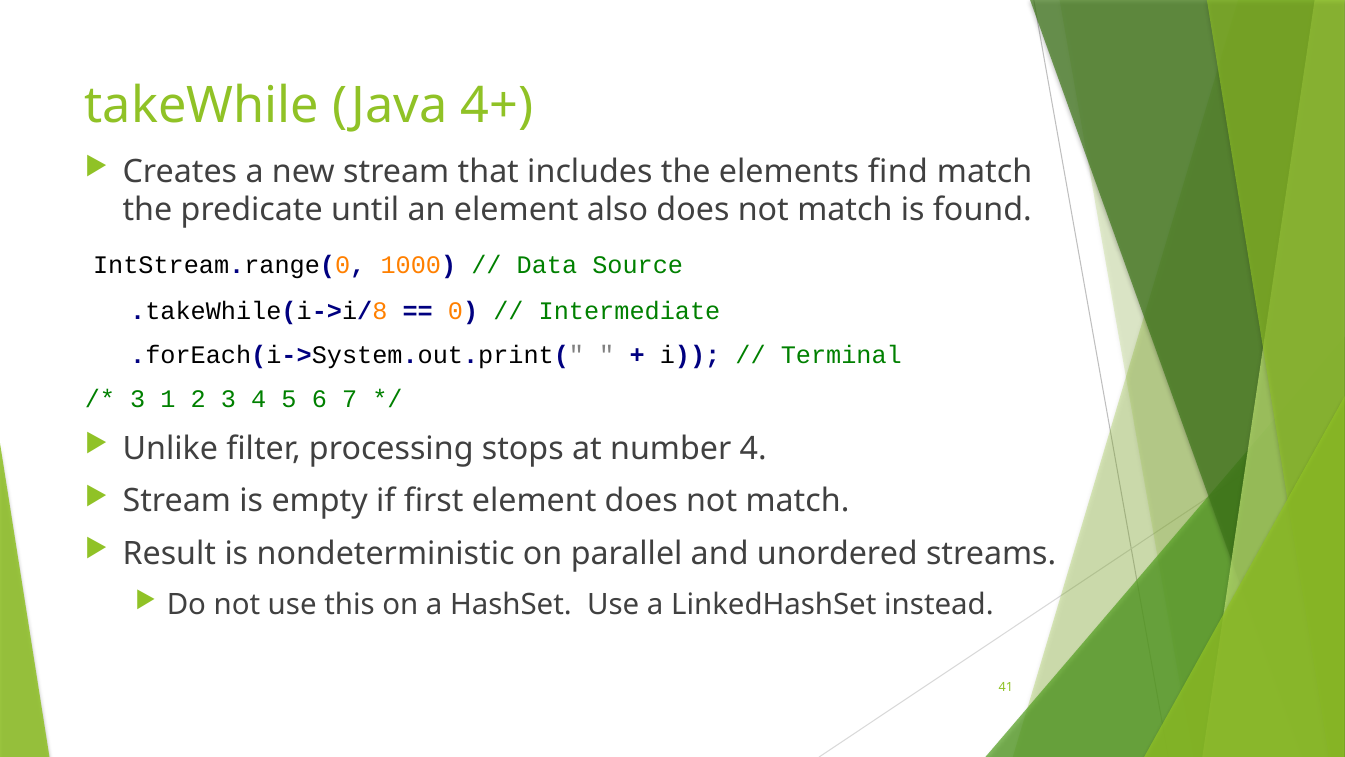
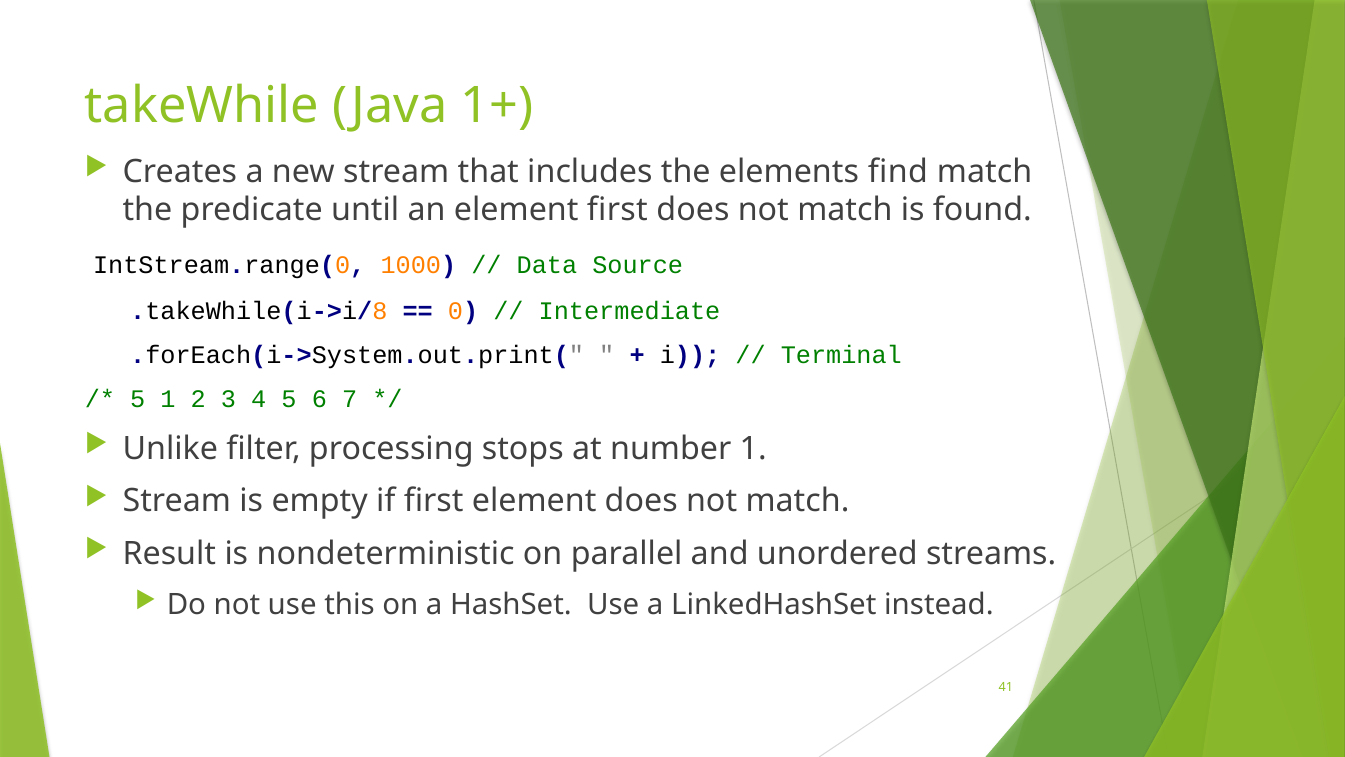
4+: 4+ -> 1+
element also: also -> first
3 at (138, 399): 3 -> 5
number 4: 4 -> 1
